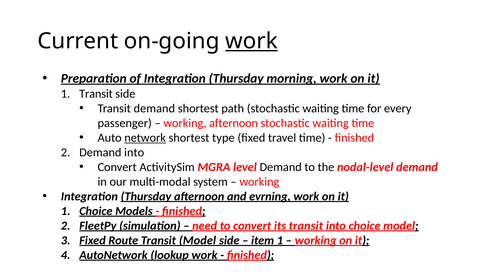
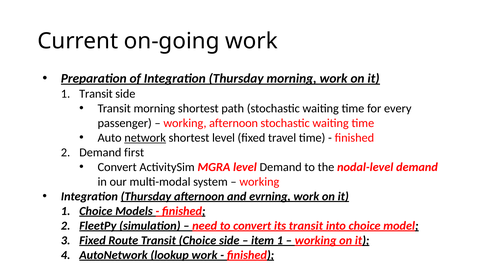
work at (252, 41) underline: present -> none
Transit demand: demand -> morning
shortest type: type -> level
Demand into: into -> first
Transit Model: Model -> Choice
